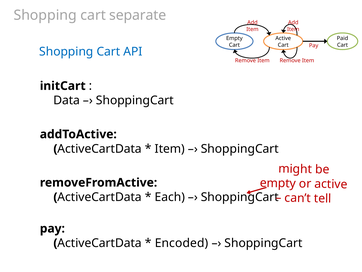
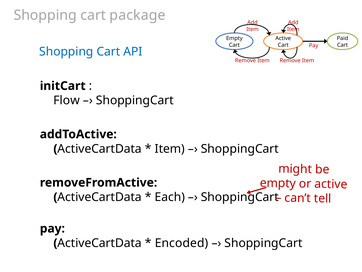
separate: separate -> package
Data: Data -> Flow
